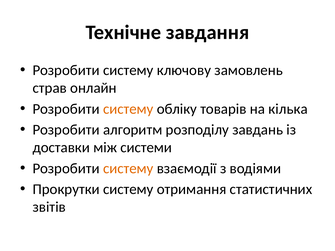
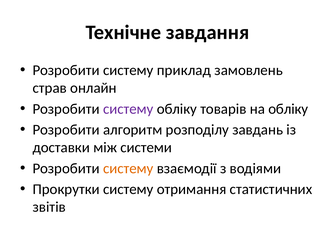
ключову: ключову -> приклад
систему at (128, 109) colour: orange -> purple
на кілька: кілька -> обліку
